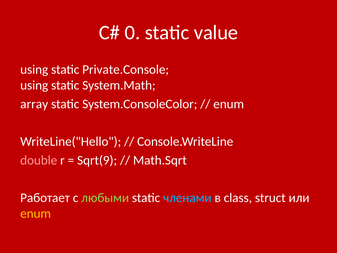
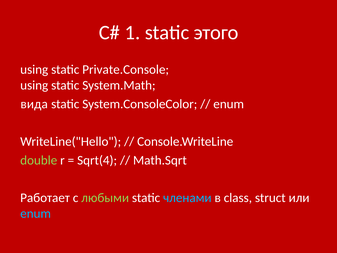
0: 0 -> 1
value: value -> этого
array: array -> вида
double colour: pink -> light green
Sqrt(9: Sqrt(9 -> Sqrt(4
enum at (36, 213) colour: yellow -> light blue
